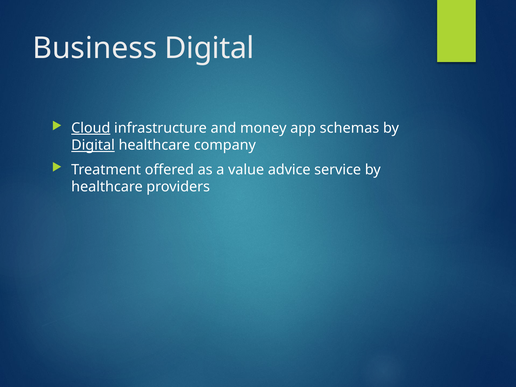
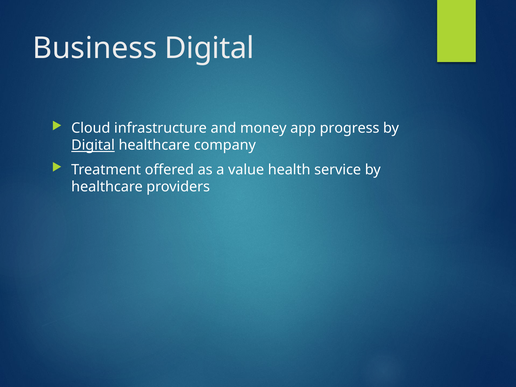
Cloud underline: present -> none
schemas: schemas -> progress
advice: advice -> health
